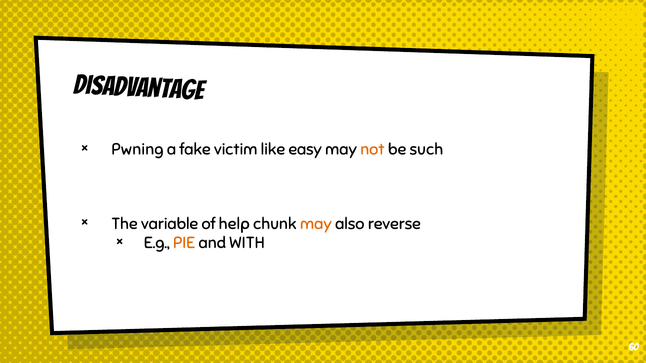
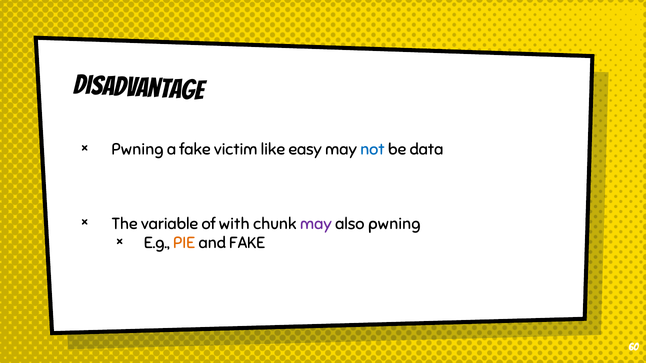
not colour: orange -> blue
such: such -> data
help: help -> with
may at (316, 224) colour: orange -> purple
also reverse: reverse -> pwning
and WITH: WITH -> FAKE
